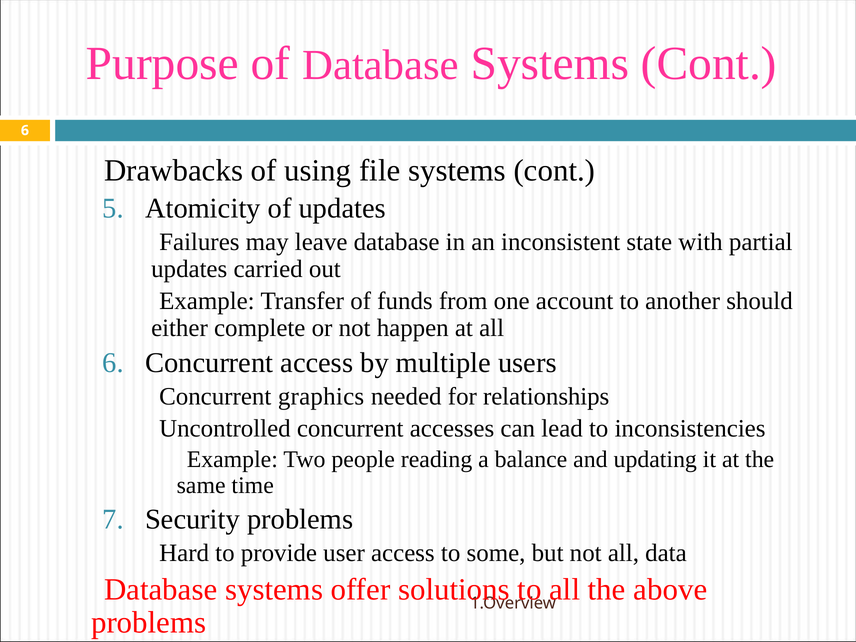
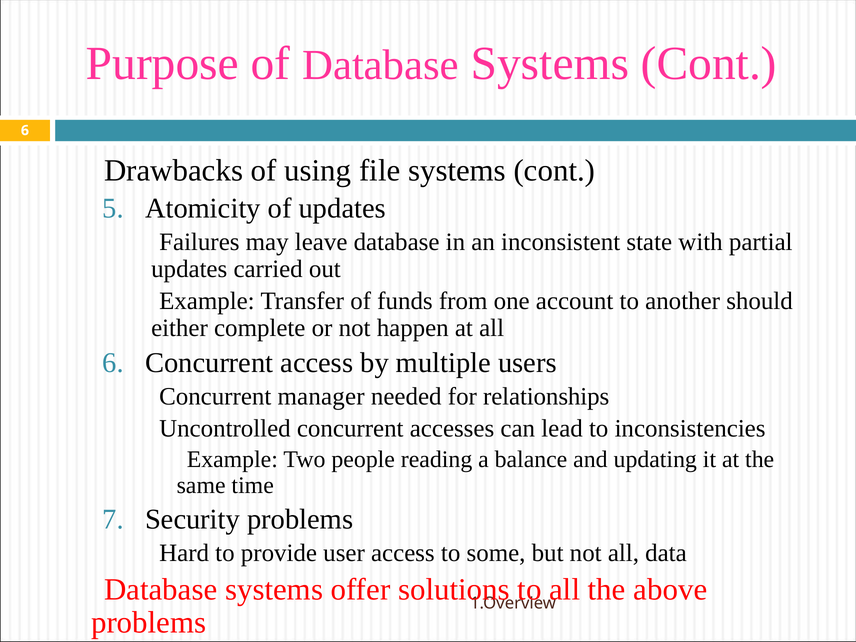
graphics: graphics -> manager
